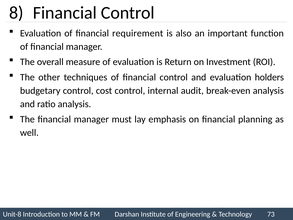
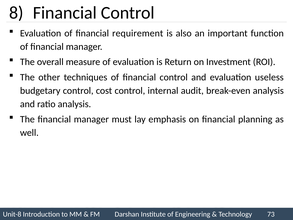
holders: holders -> useless
